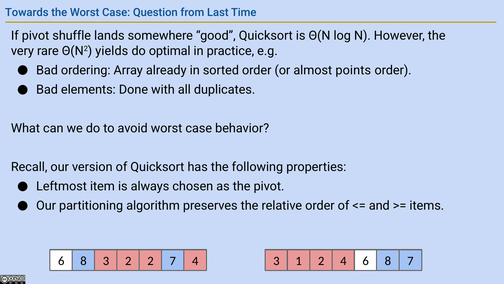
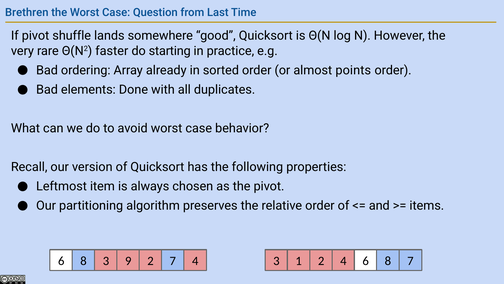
Towards: Towards -> Brethren
yields: yields -> faster
optimal: optimal -> starting
3 2: 2 -> 9
